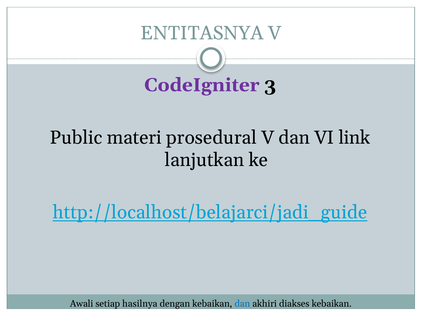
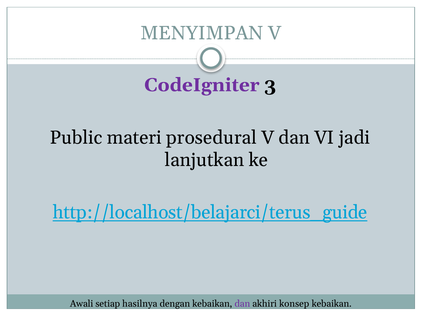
ENTITASNYA: ENTITASNYA -> MENYIMPAN
link: link -> jadi
http://localhost/belajarci/jadi_guide: http://localhost/belajarci/jadi_guide -> http://localhost/belajarci/terus_guide
dan at (242, 304) colour: blue -> purple
diakses: diakses -> konsep
